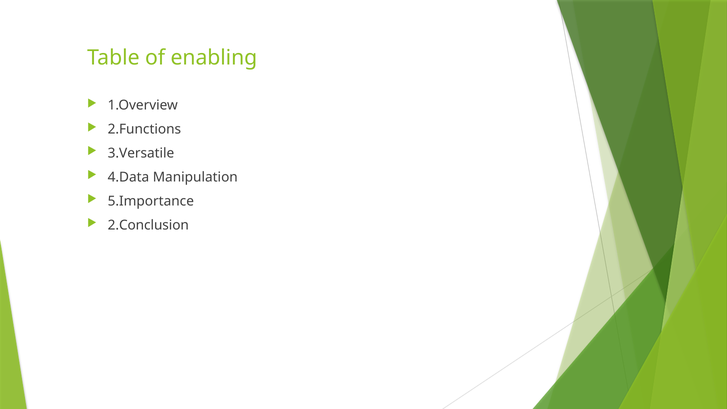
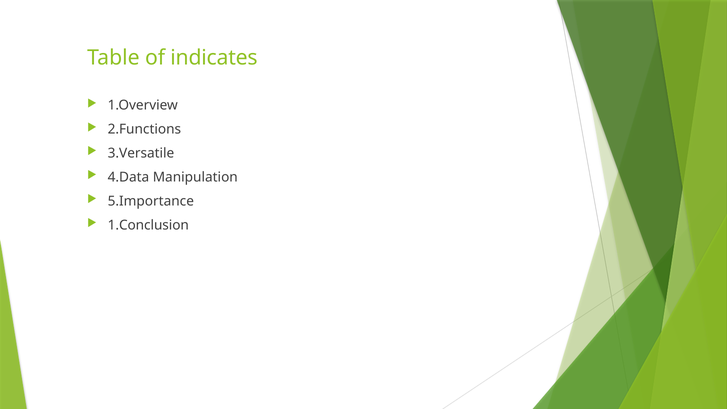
enabling: enabling -> indicates
2.Conclusion: 2.Conclusion -> 1.Conclusion
